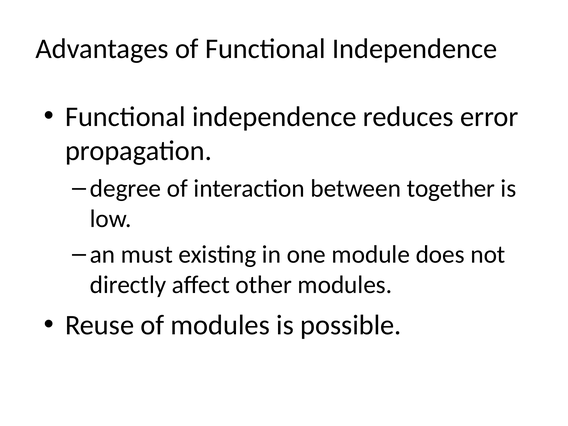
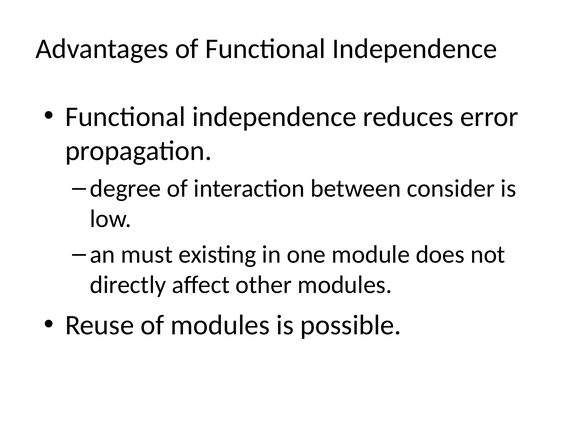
together: together -> consider
